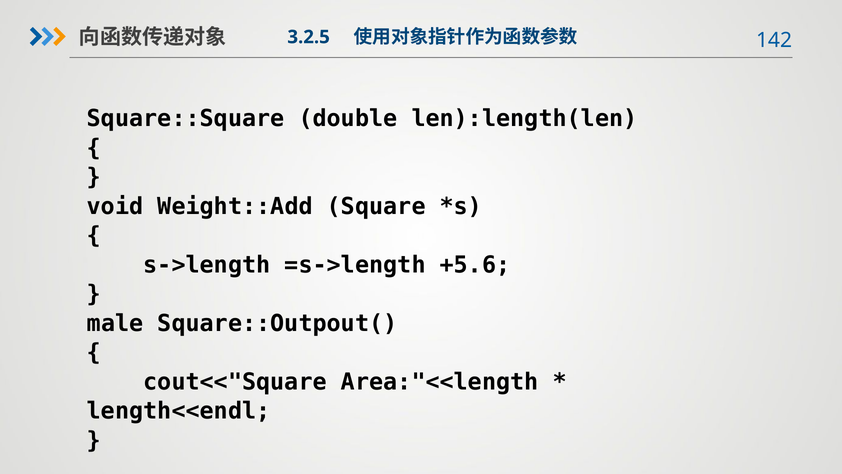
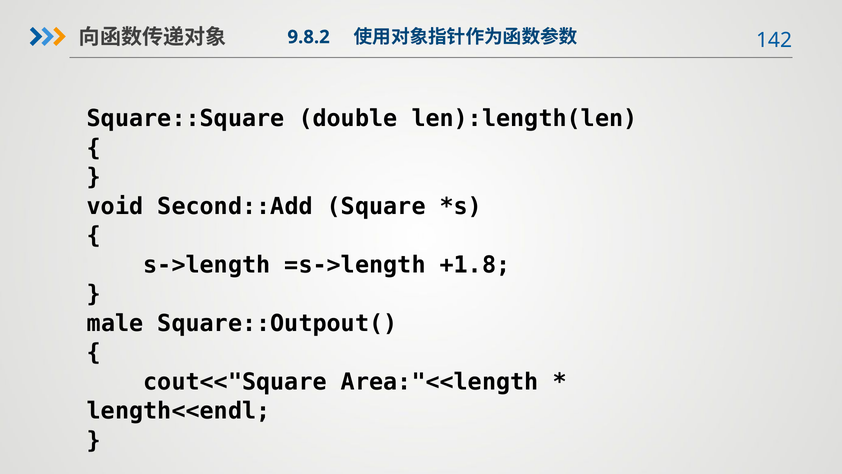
3.2.5: 3.2.5 -> 9.8.2
Weight::Add: Weight::Add -> Second::Add
+5.6: +5.6 -> +1.8
